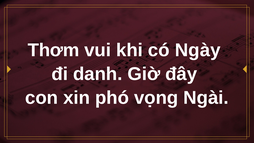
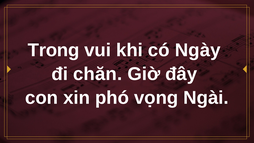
Thơm: Thơm -> Trong
danh: danh -> chăn
